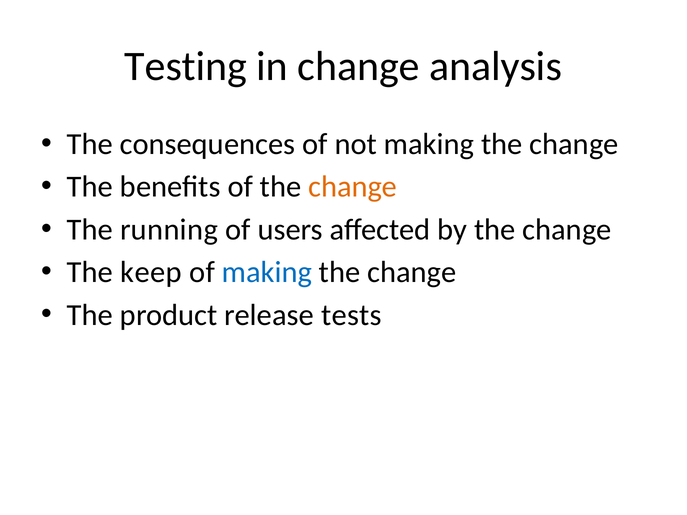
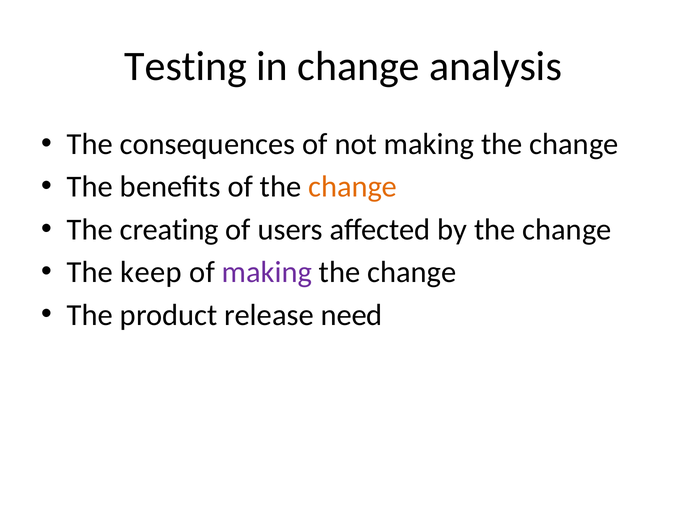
running: running -> creating
making at (267, 272) colour: blue -> purple
tests: tests -> need
